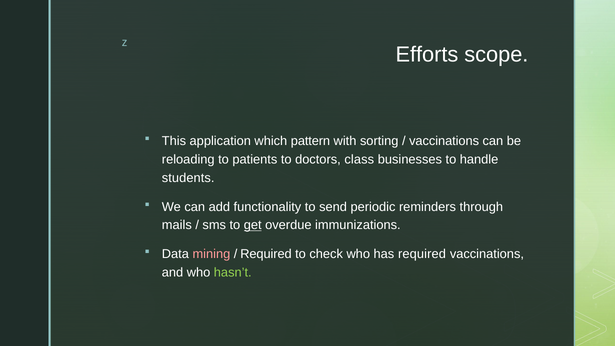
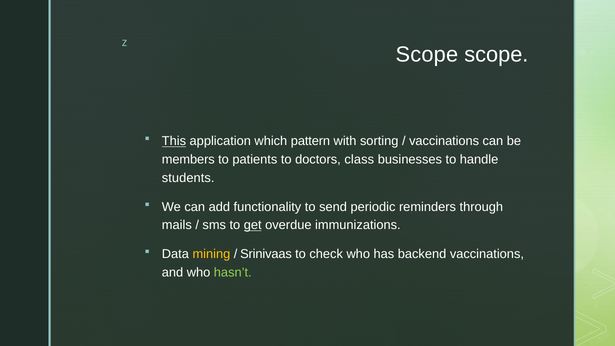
Efforts at (427, 55): Efforts -> Scope
This underline: none -> present
reloading: reloading -> members
mining colour: pink -> yellow
Required at (266, 254): Required -> Srinivaas
has required: required -> backend
